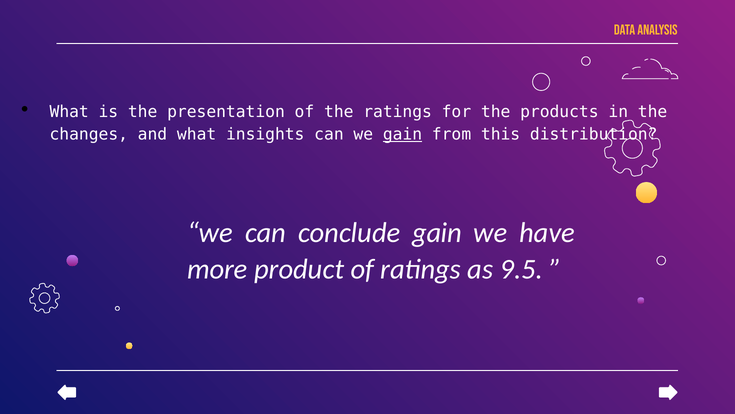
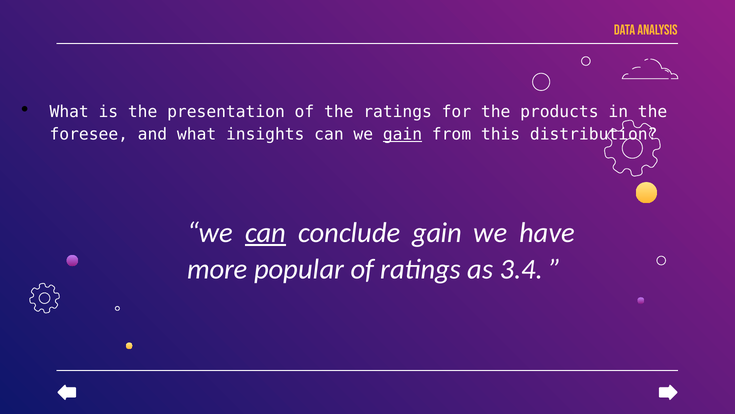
changes: changes -> foresee
can at (266, 232) underline: none -> present
product: product -> popular
9.5: 9.5 -> 3.4
